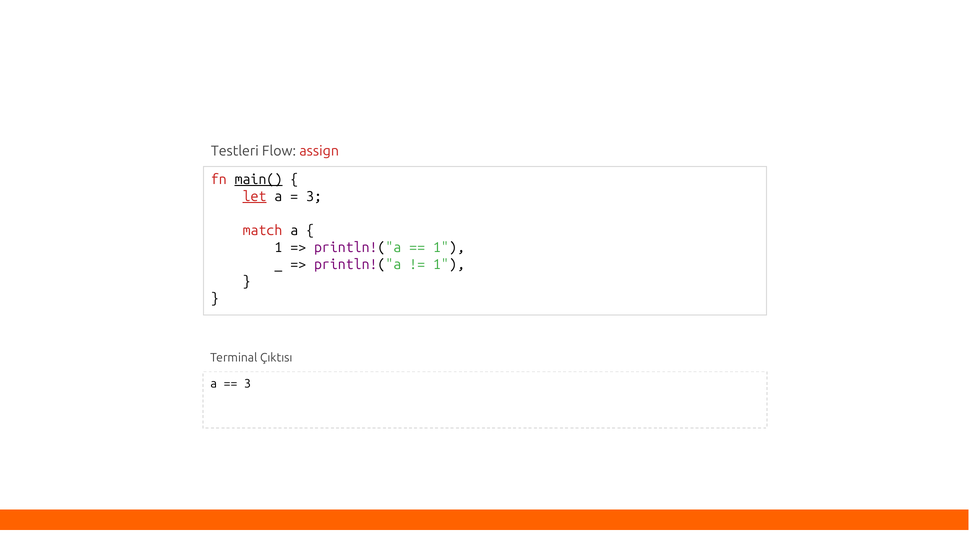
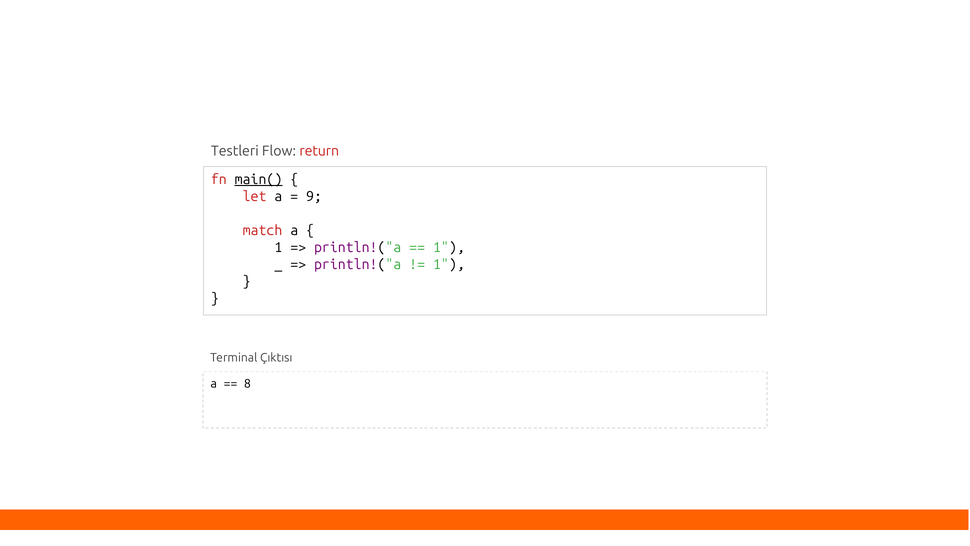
assign: assign -> return
let underline: present -> none
3 at (314, 196): 3 -> 9
3 at (247, 383): 3 -> 8
